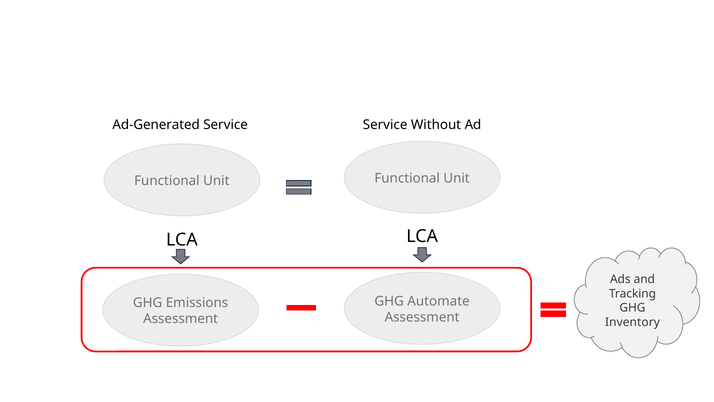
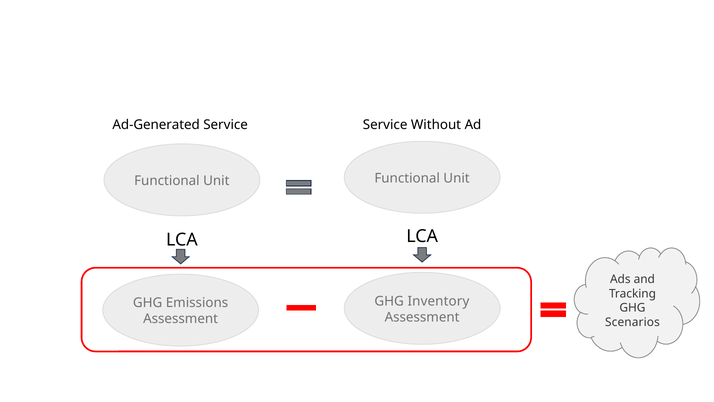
Automate: Automate -> Inventory
Inventory: Inventory -> Scenarios
